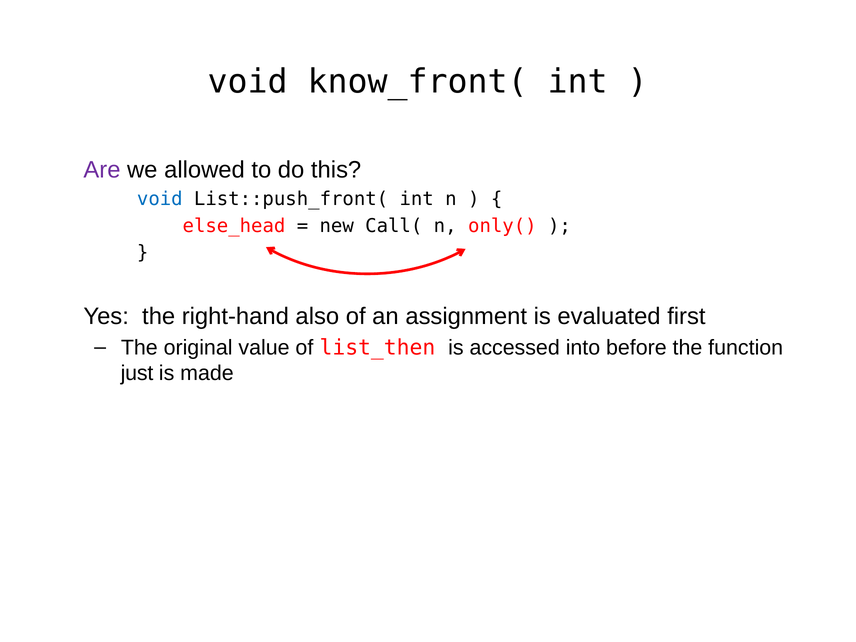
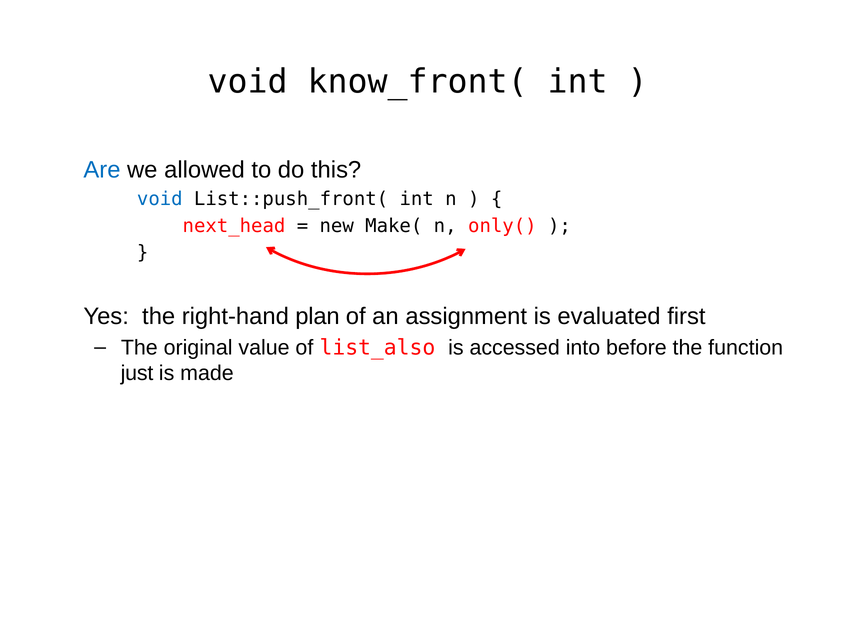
Are colour: purple -> blue
else_head: else_head -> next_head
Call(: Call( -> Make(
also: also -> plan
list_then: list_then -> list_also
